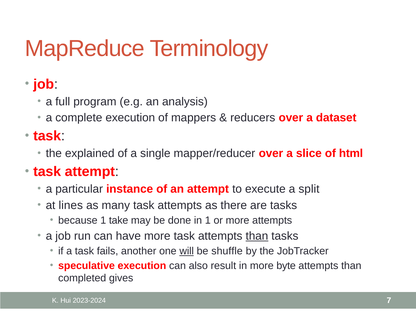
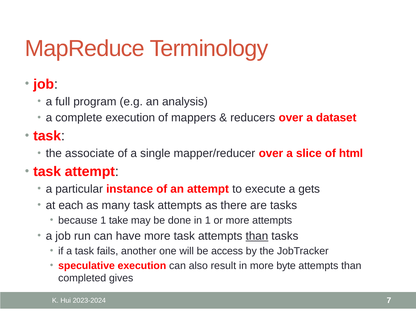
explained: explained -> associate
split: split -> gets
lines: lines -> each
will underline: present -> none
shuffle: shuffle -> access
